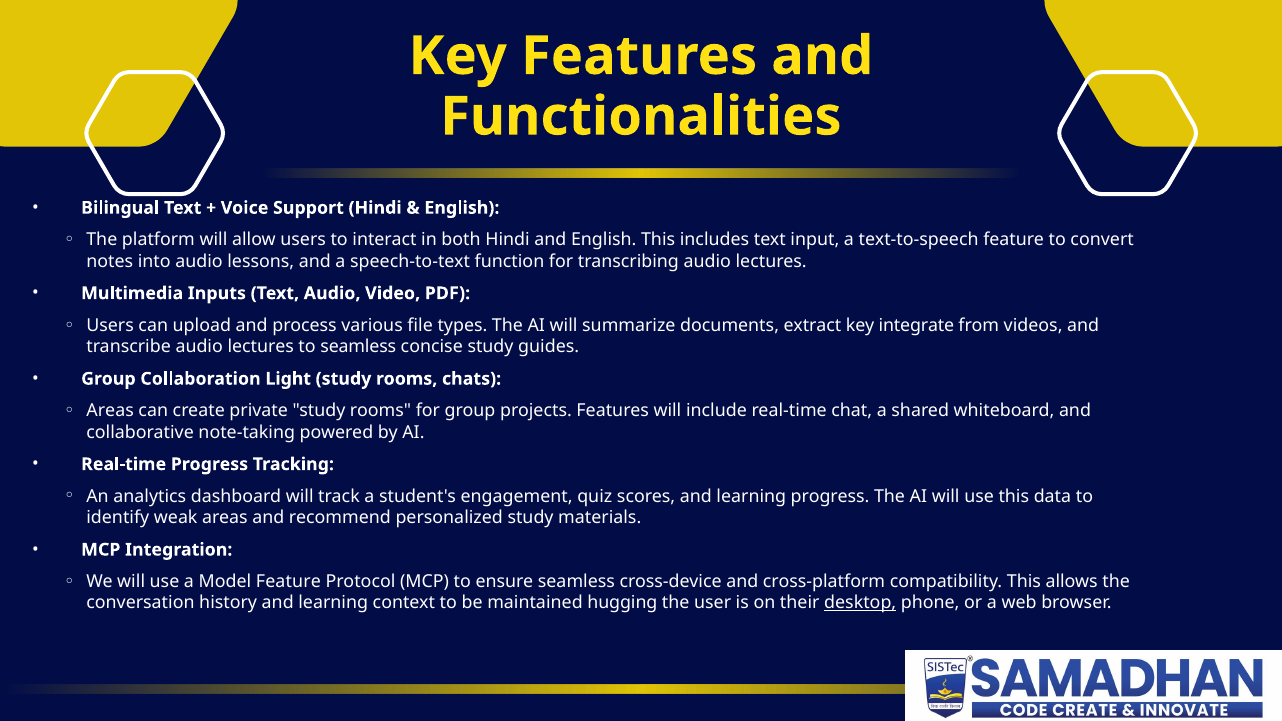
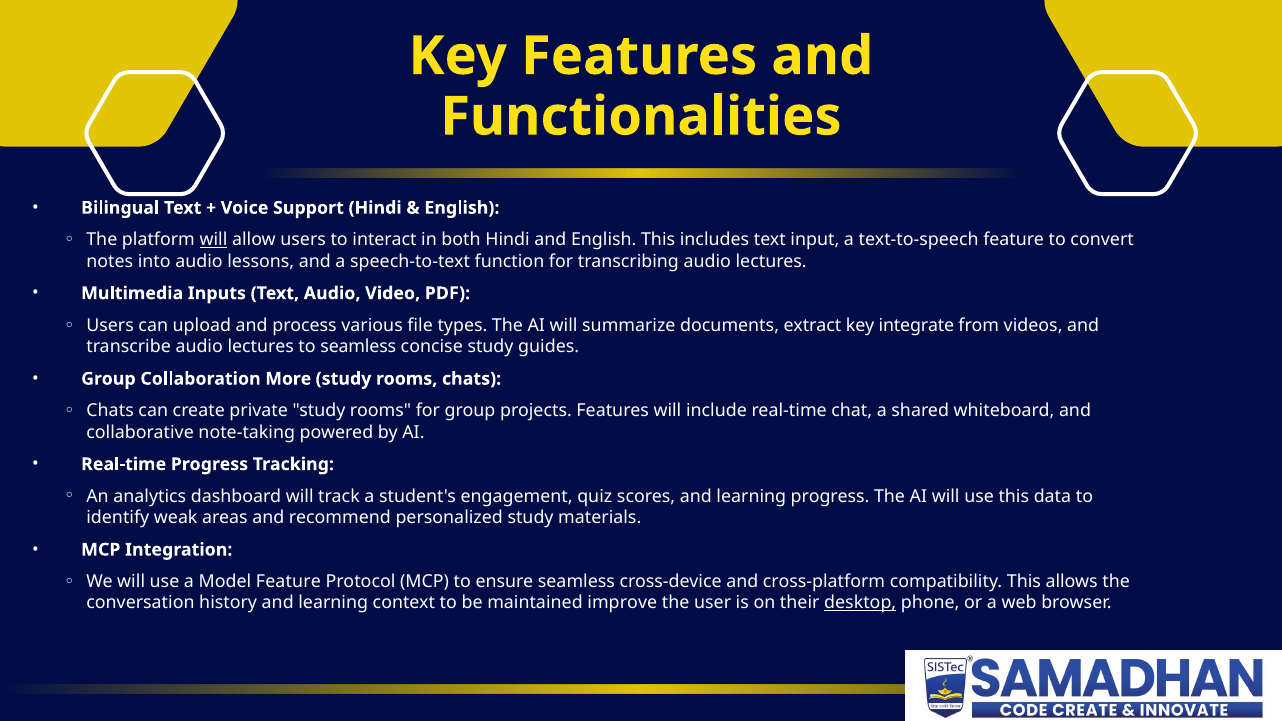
will at (213, 240) underline: none -> present
Light: Light -> More
Areas at (110, 411): Areas -> Chats
hugging: hugging -> improve
